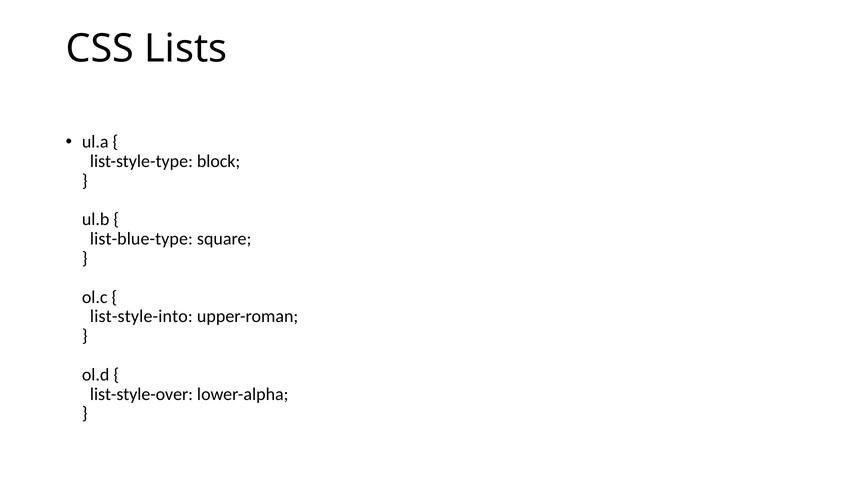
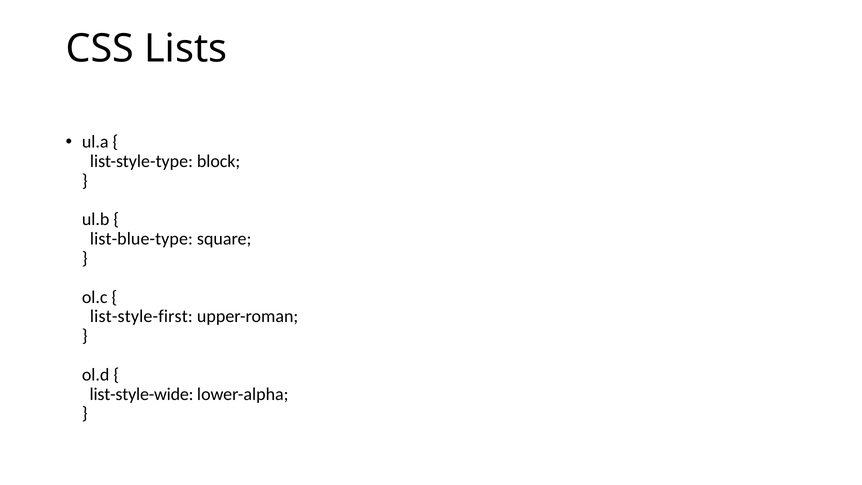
list-style-into: list-style-into -> list-style-first
list-style-over: list-style-over -> list-style-wide
